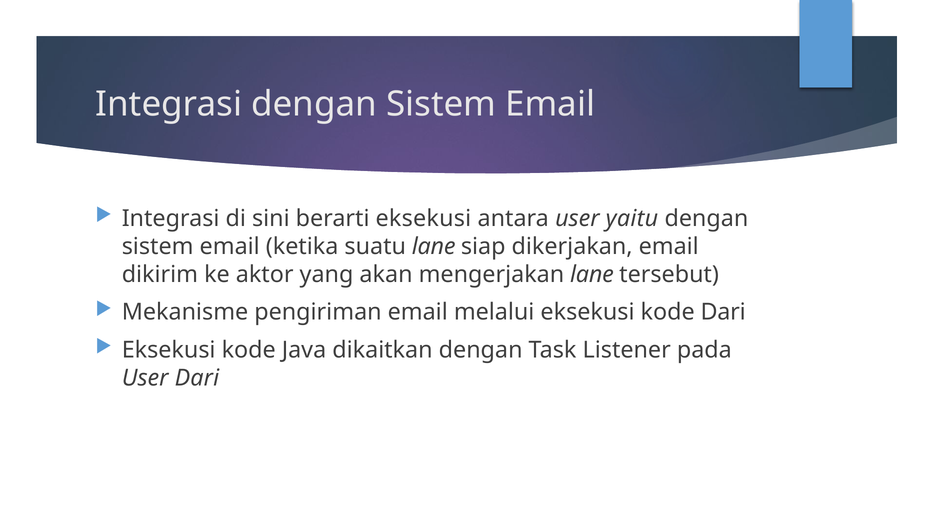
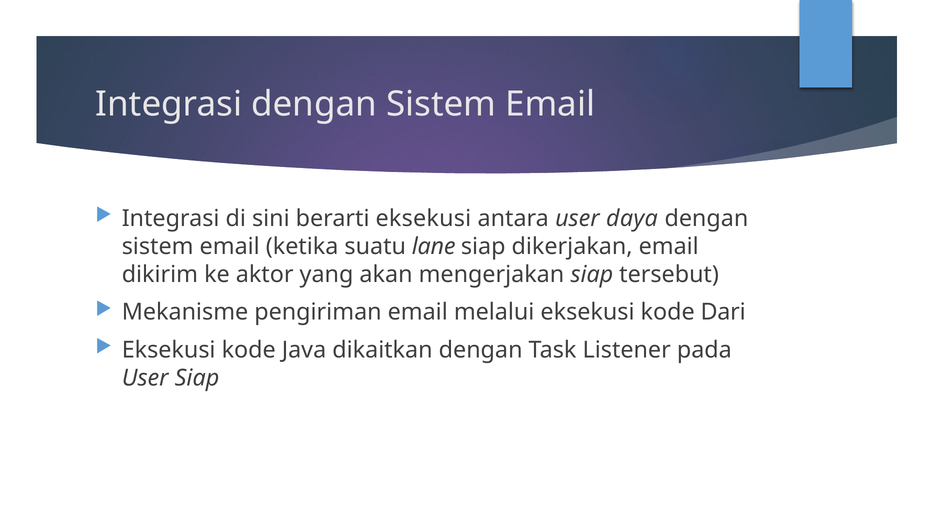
yaitu: yaitu -> daya
mengerjakan lane: lane -> siap
User Dari: Dari -> Siap
